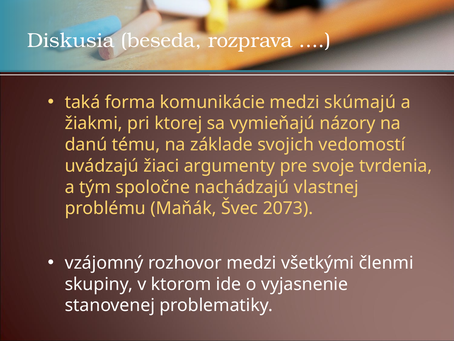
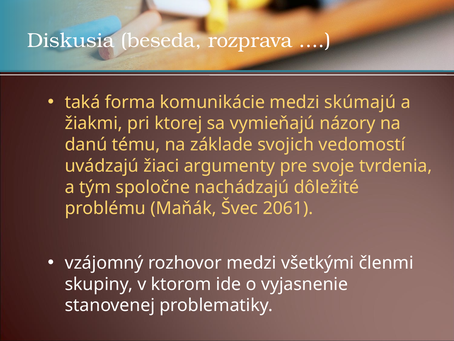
vlastnej: vlastnej -> dôležité
2073: 2073 -> 2061
